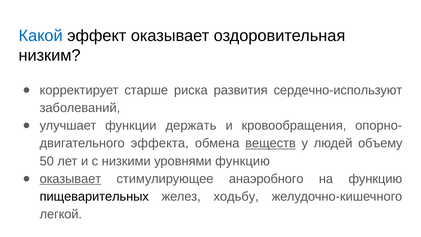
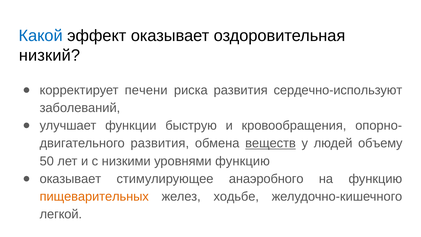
низким: низким -> низкий
старше: старше -> печени
держать: держать -> быструю
эффекта at (160, 143): эффекта -> развития
оказывает at (70, 179) underline: present -> none
пищеварительных colour: black -> orange
ходьбу: ходьбу -> ходьбе
